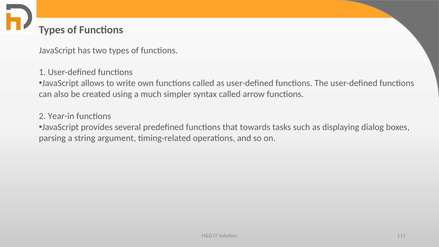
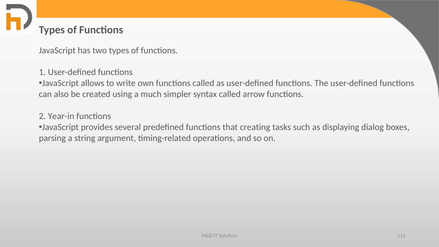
towards: towards -> creating
